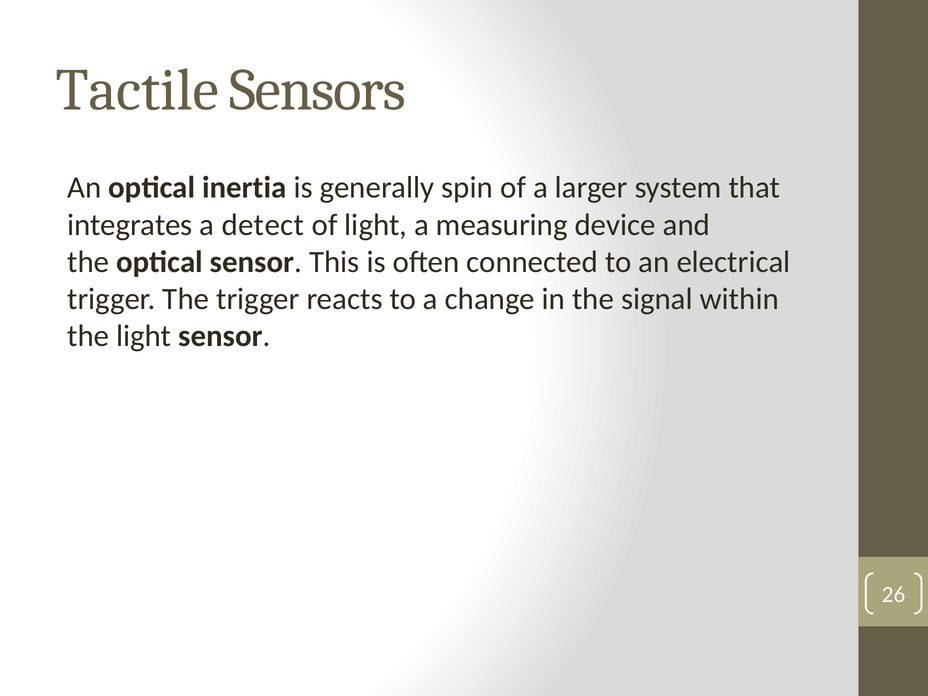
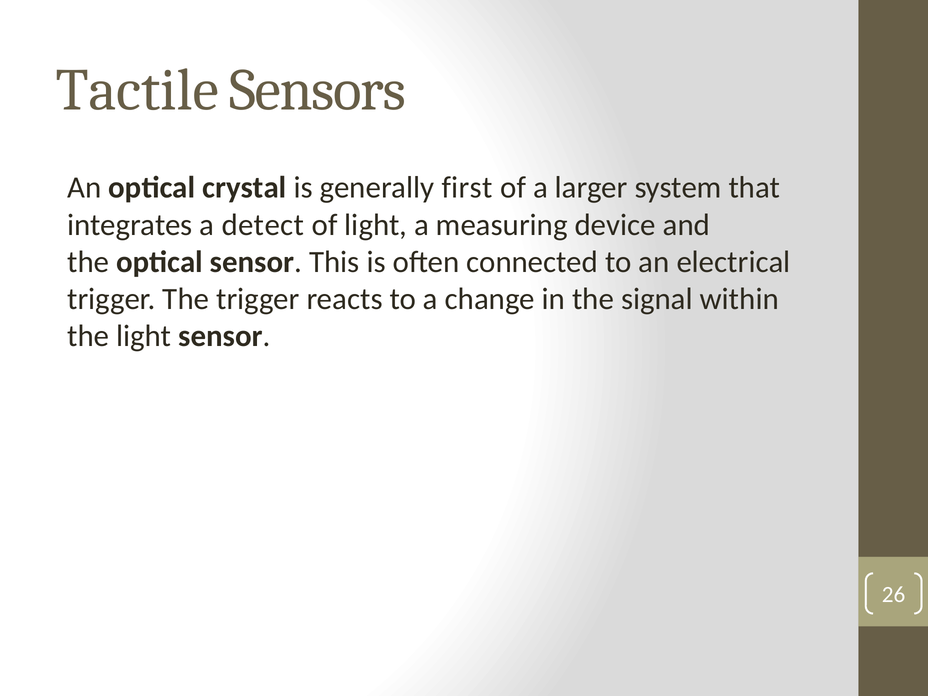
inertia: inertia -> crystal
spin: spin -> first
